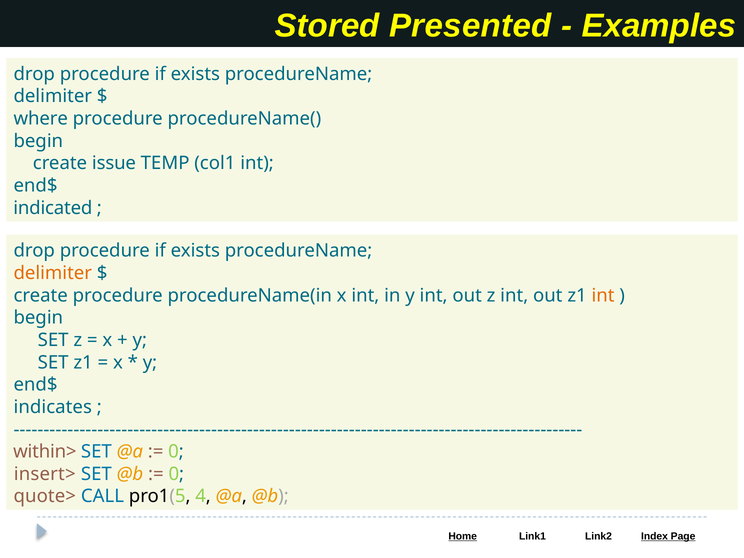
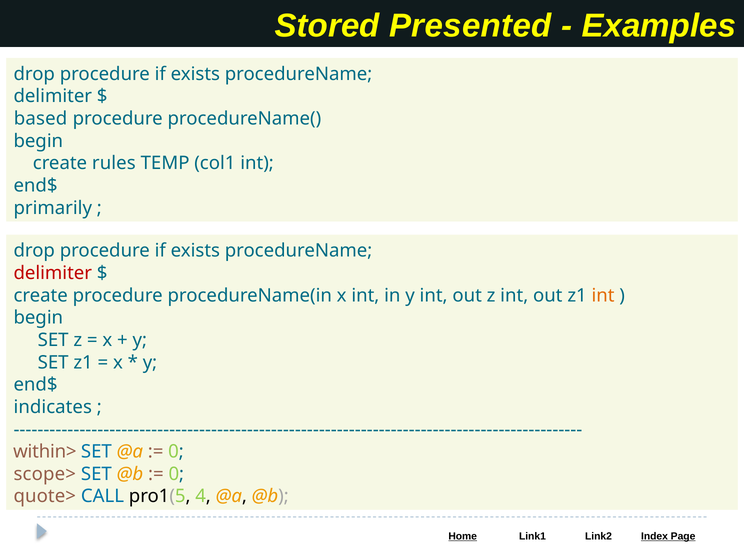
where: where -> based
issue: issue -> rules
indicated: indicated -> primarily
delimiter at (53, 273) colour: orange -> red
insert>: insert> -> scope>
